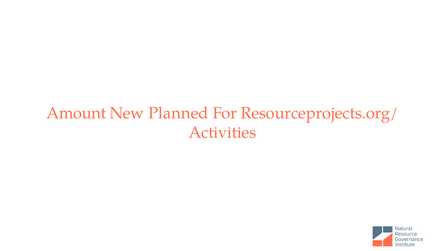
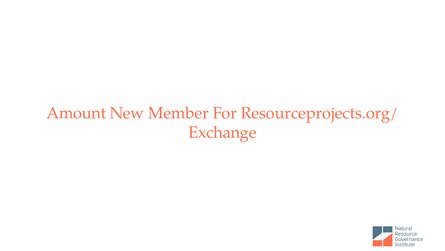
Planned: Planned -> Member
Activities: Activities -> Exchange
